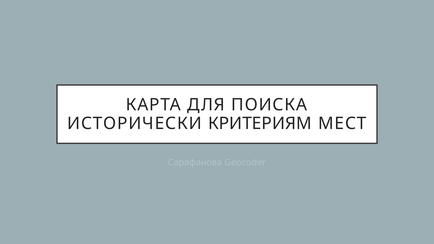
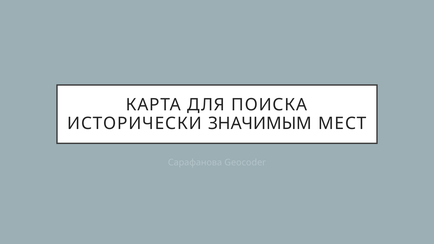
КРИТЕРИЯМ: КРИТЕРИЯМ -> ЗНАЧИМЫМ
